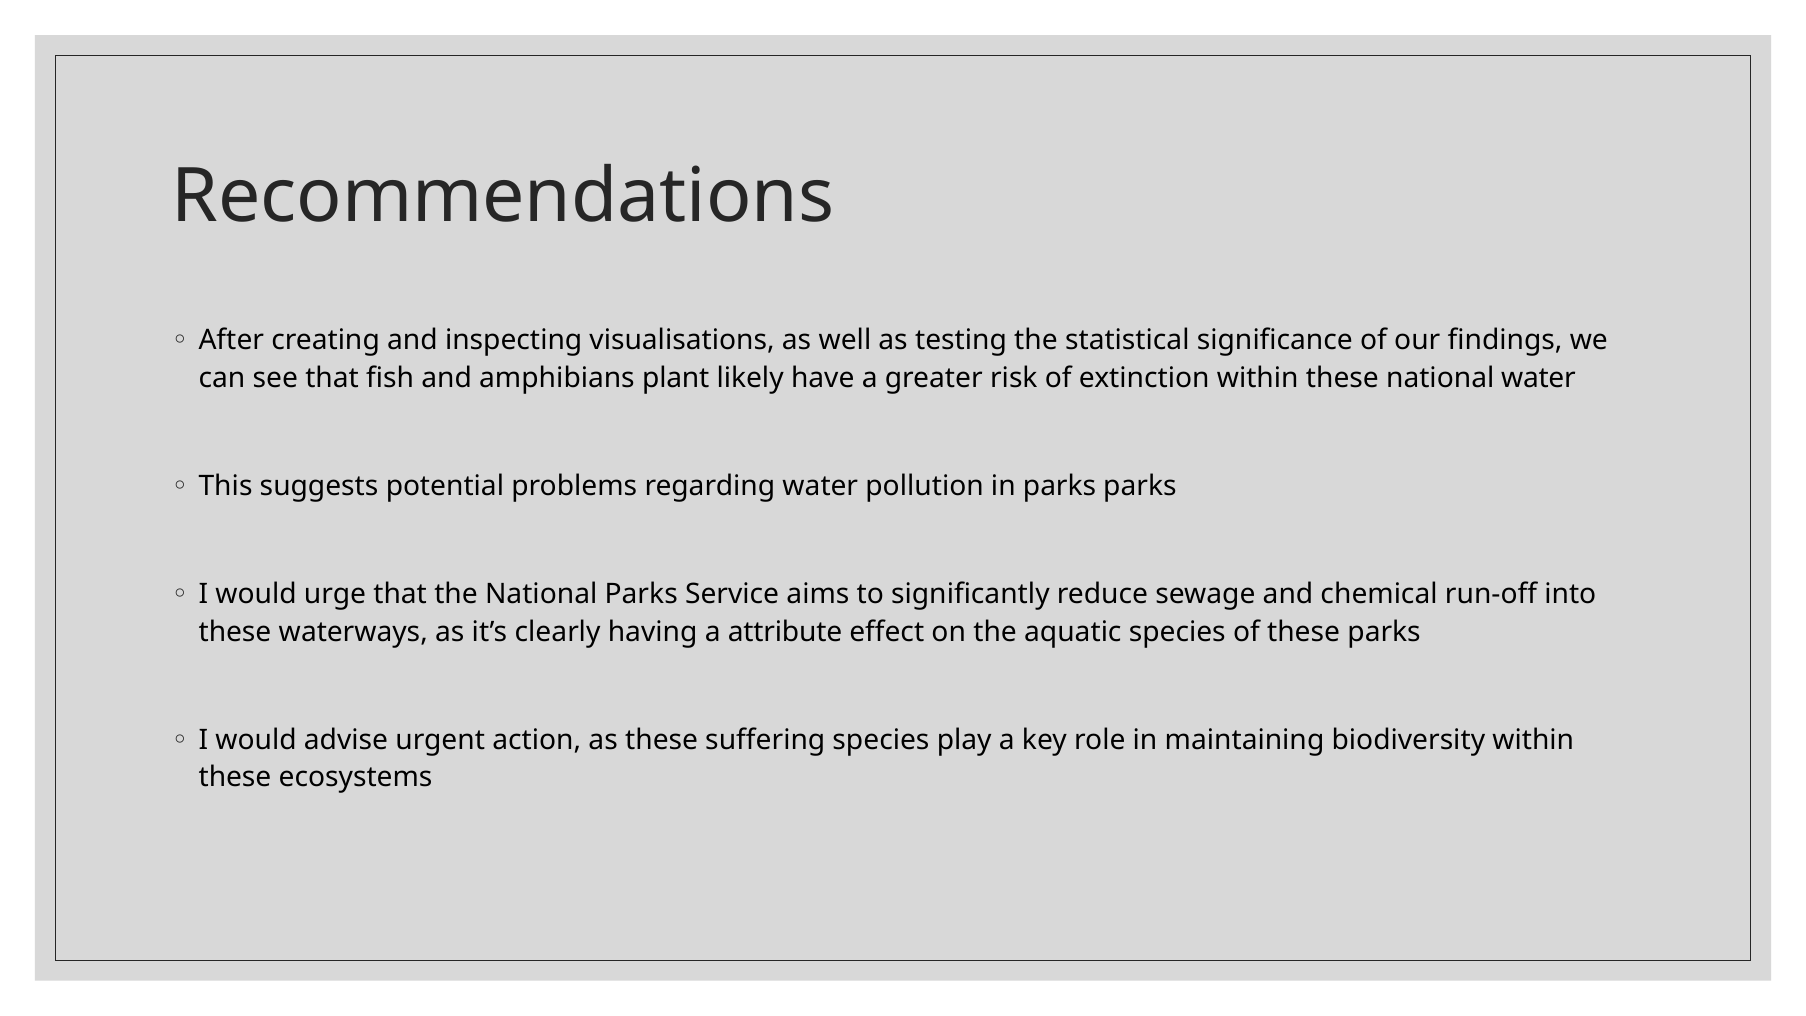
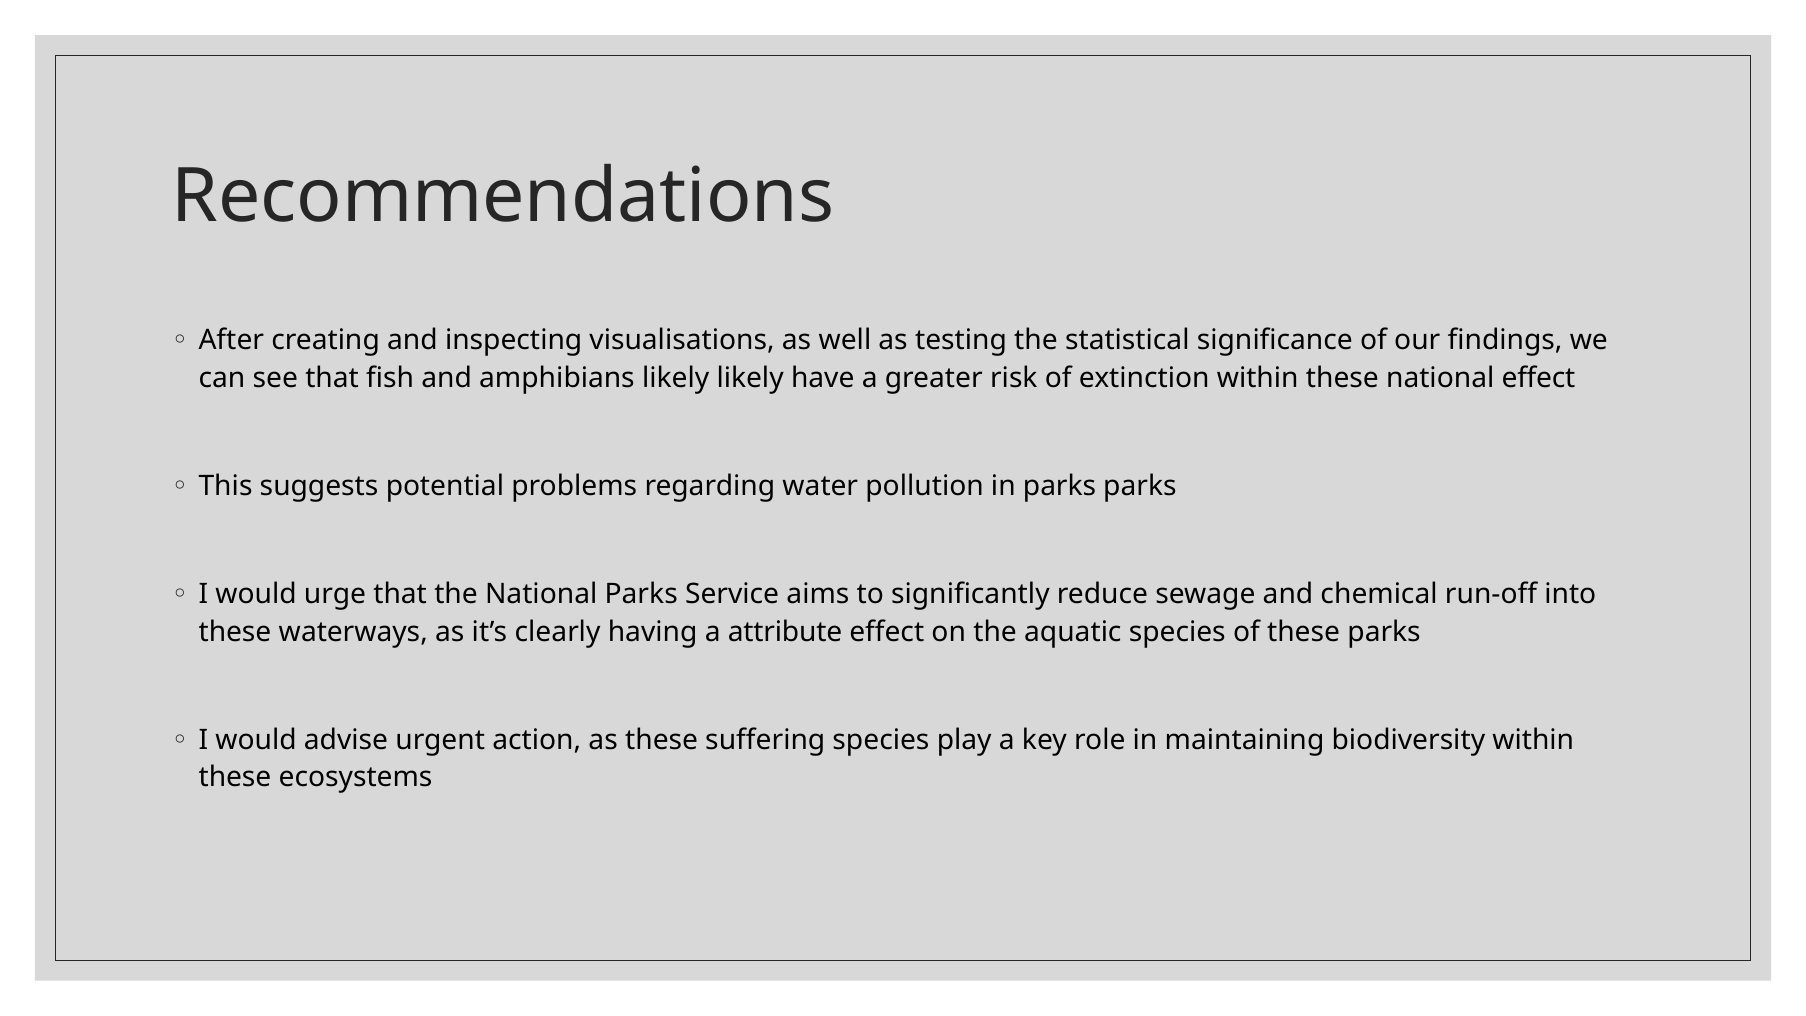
amphibians plant: plant -> likely
national water: water -> effect
